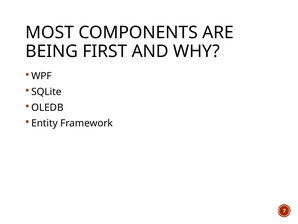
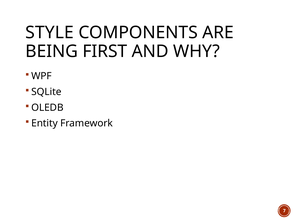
MOST: MOST -> STYLE
